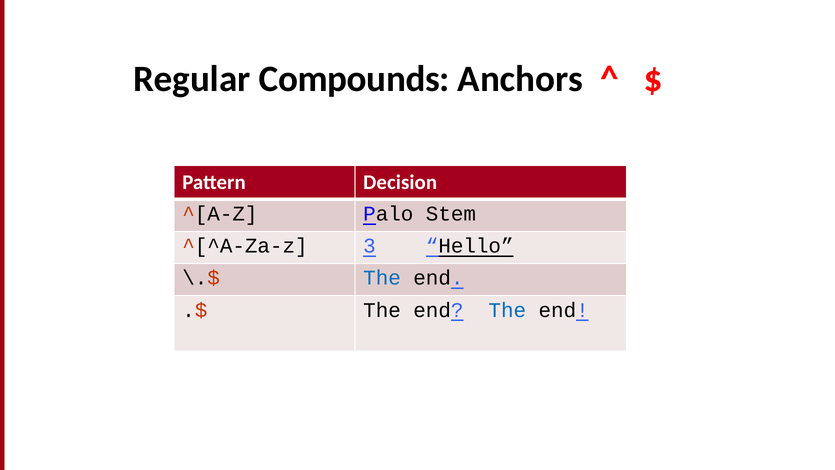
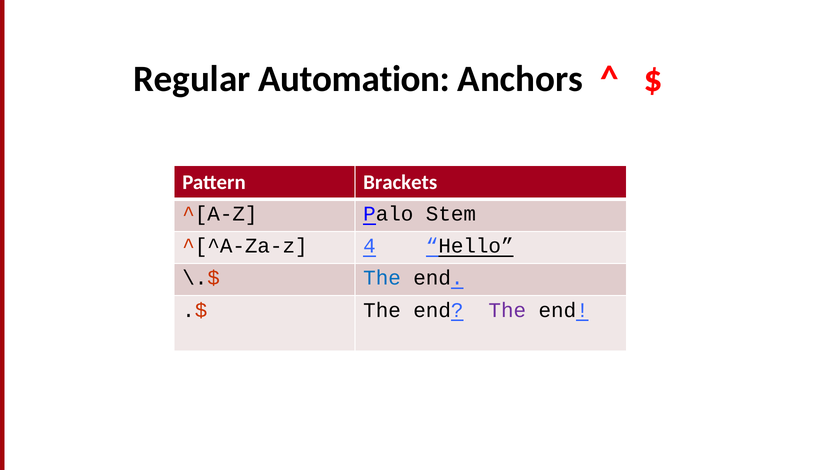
Compounds: Compounds -> Automation
Decision: Decision -> Brackets
3: 3 -> 4
The at (507, 310) colour: blue -> purple
